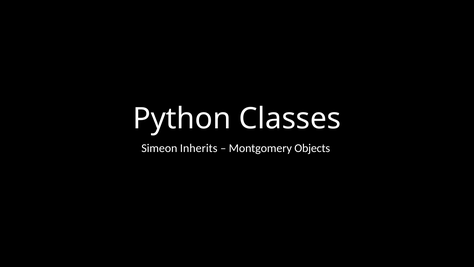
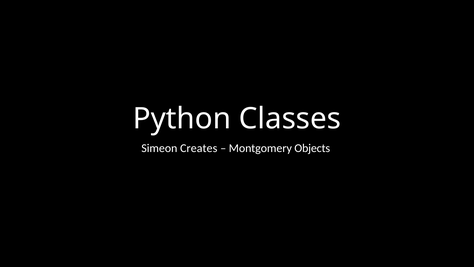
Inherits: Inherits -> Creates
